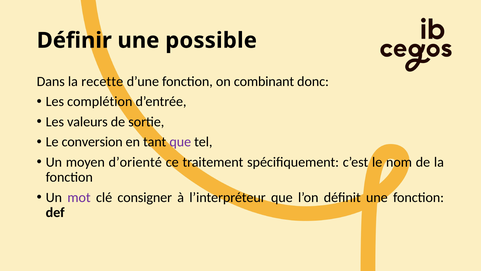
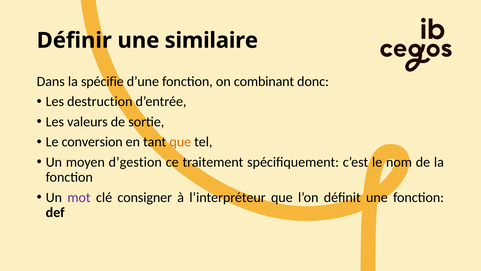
possible: possible -> similaire
recette: recette -> spécifie
complétion: complétion -> destruction
que at (180, 142) colour: purple -> orange
d’orienté: d’orienté -> d’gestion
